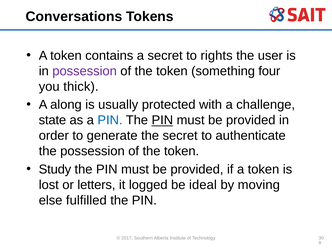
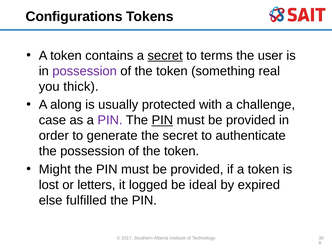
Conversations: Conversations -> Configurations
secret at (165, 56) underline: none -> present
rights: rights -> terms
four: four -> real
state: state -> case
PIN at (110, 120) colour: blue -> purple
Study: Study -> Might
moving: moving -> expired
